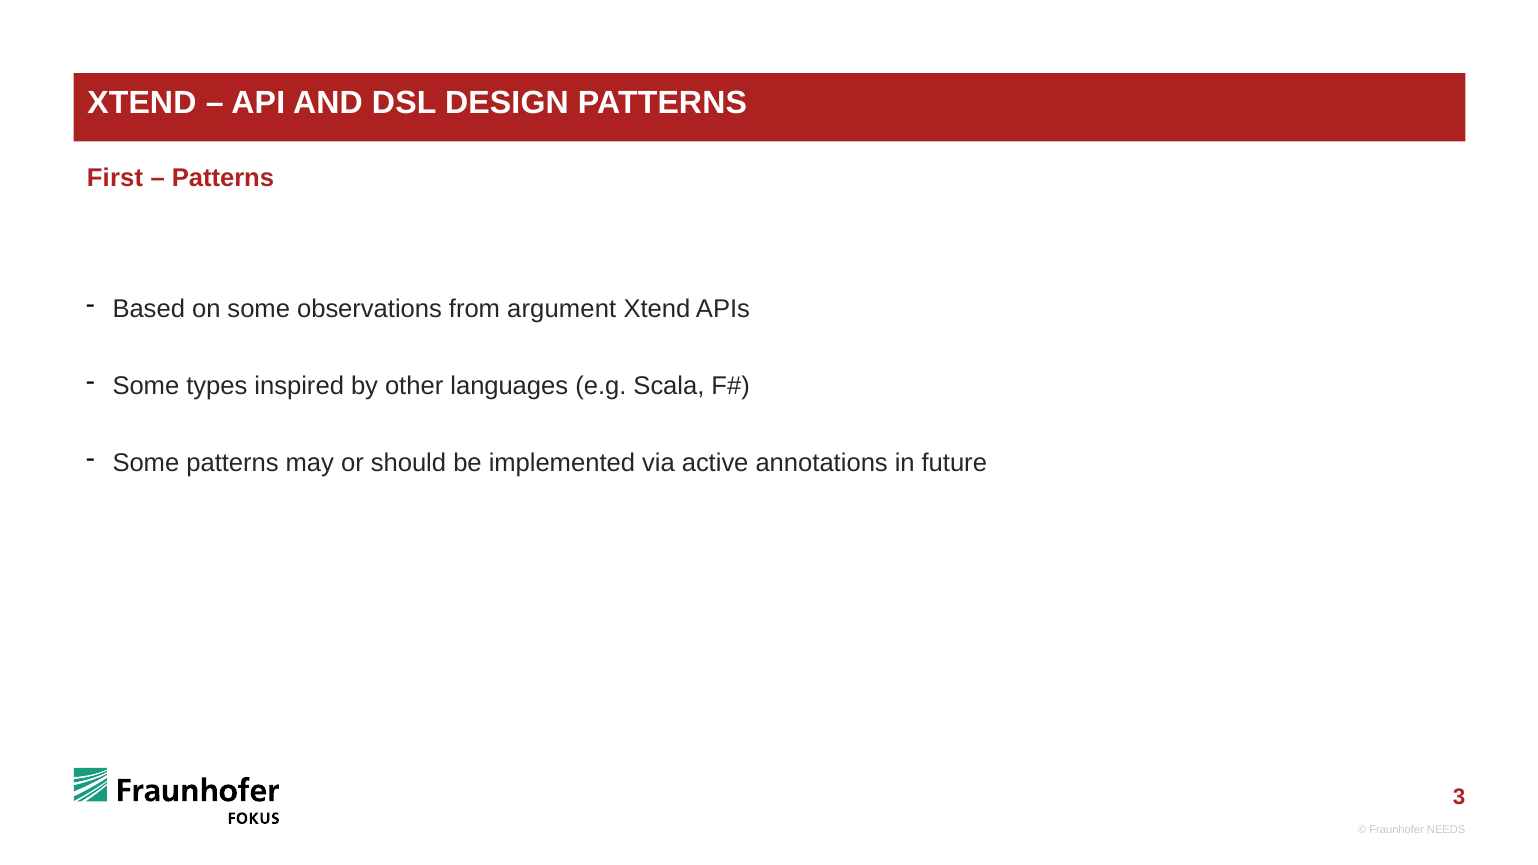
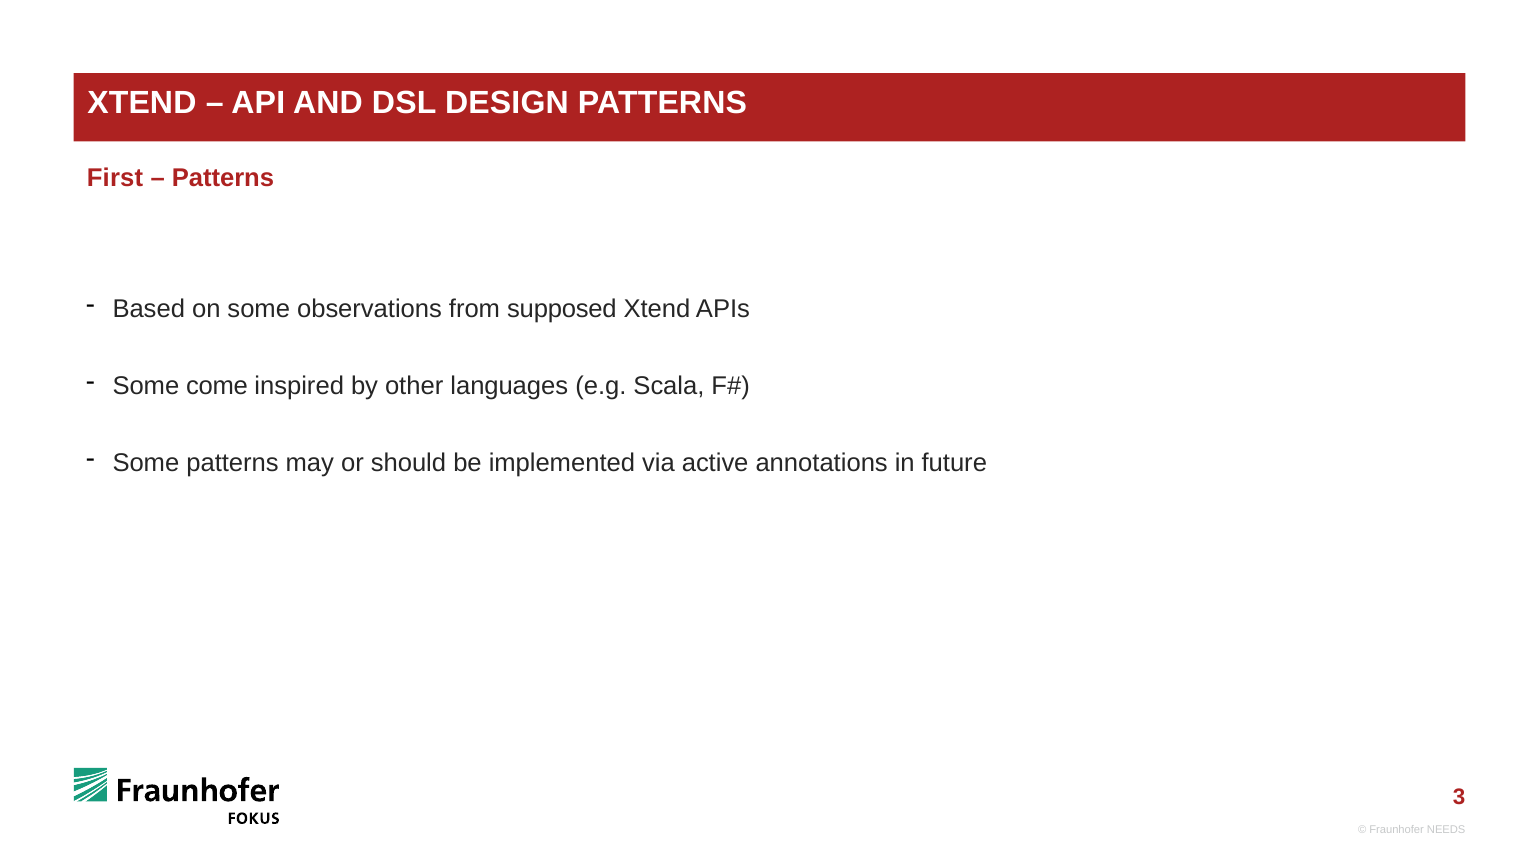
argument: argument -> supposed
types: types -> come
